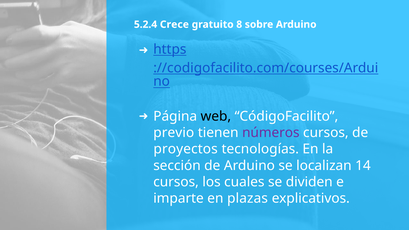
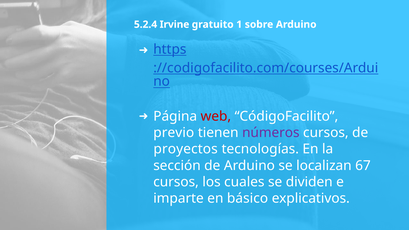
Crece: Crece -> Irvine
8: 8 -> 1
web colour: black -> red
14: 14 -> 67
plazas: plazas -> básico
